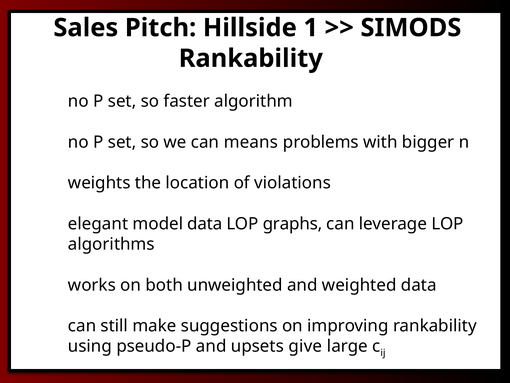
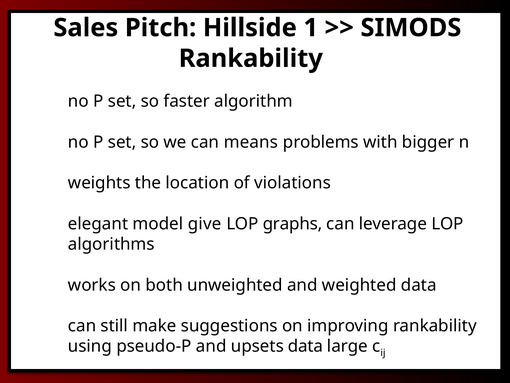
model data: data -> give
upsets give: give -> data
